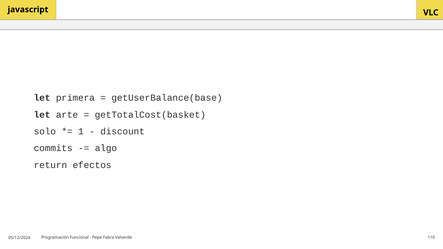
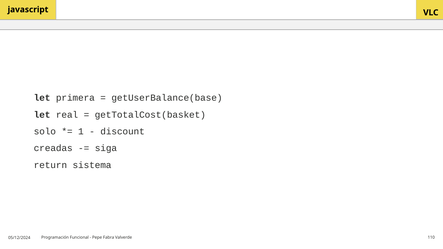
arte: arte -> real
commits: commits -> creadas
algo: algo -> siga
efectos: efectos -> sistema
